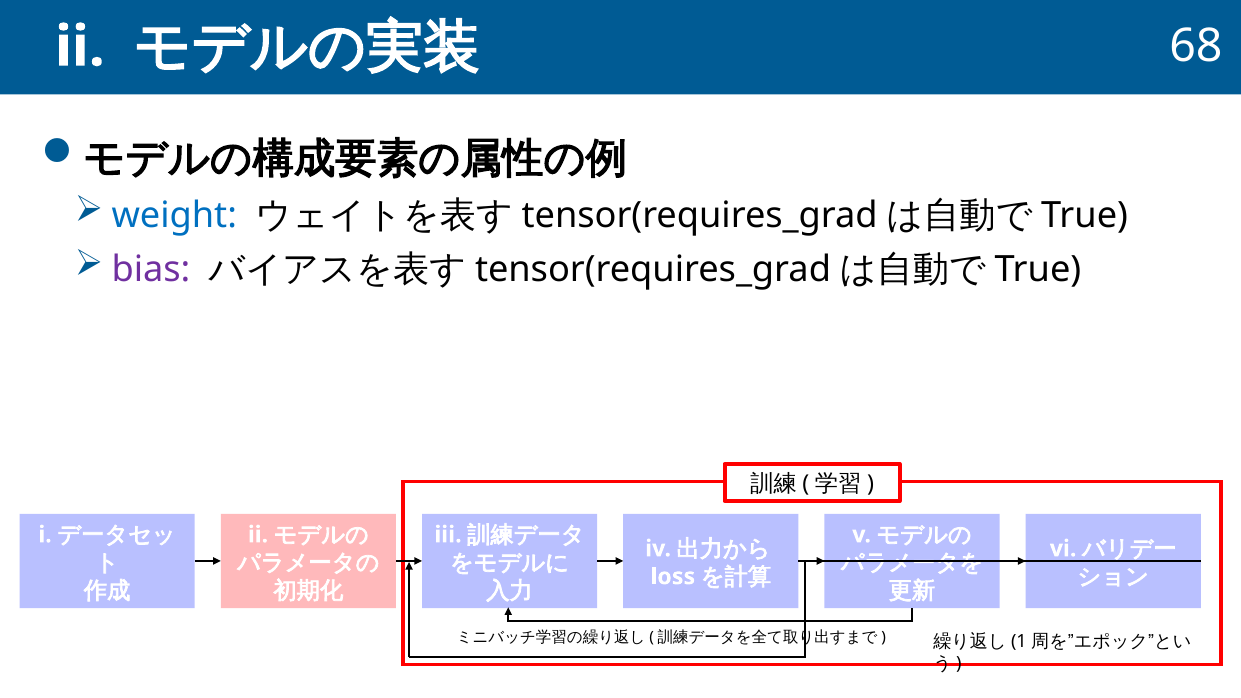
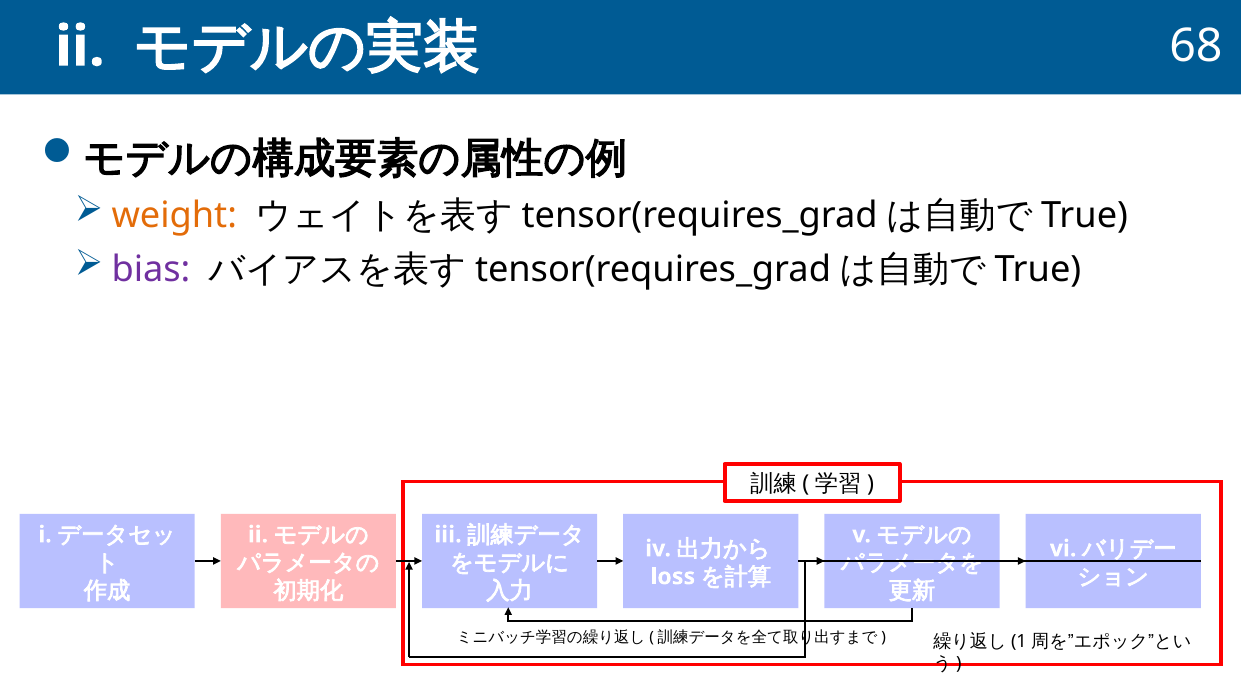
weight colour: blue -> orange
